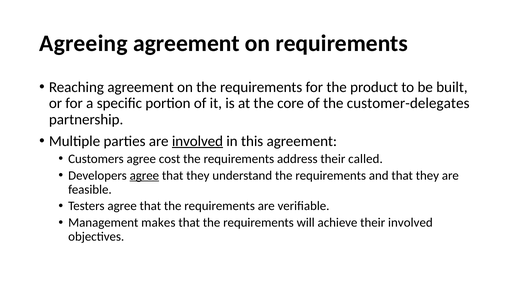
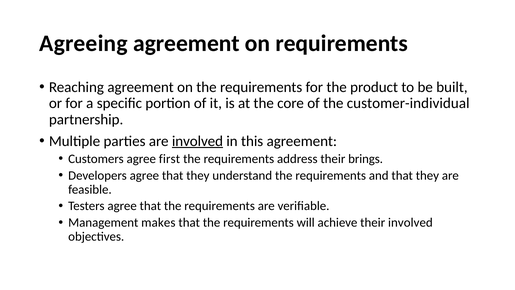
customer-delegates: customer-delegates -> customer-individual
cost: cost -> first
called: called -> brings
agree at (144, 175) underline: present -> none
